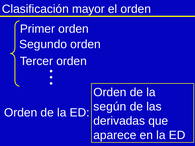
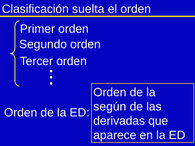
mayor: mayor -> suelta
